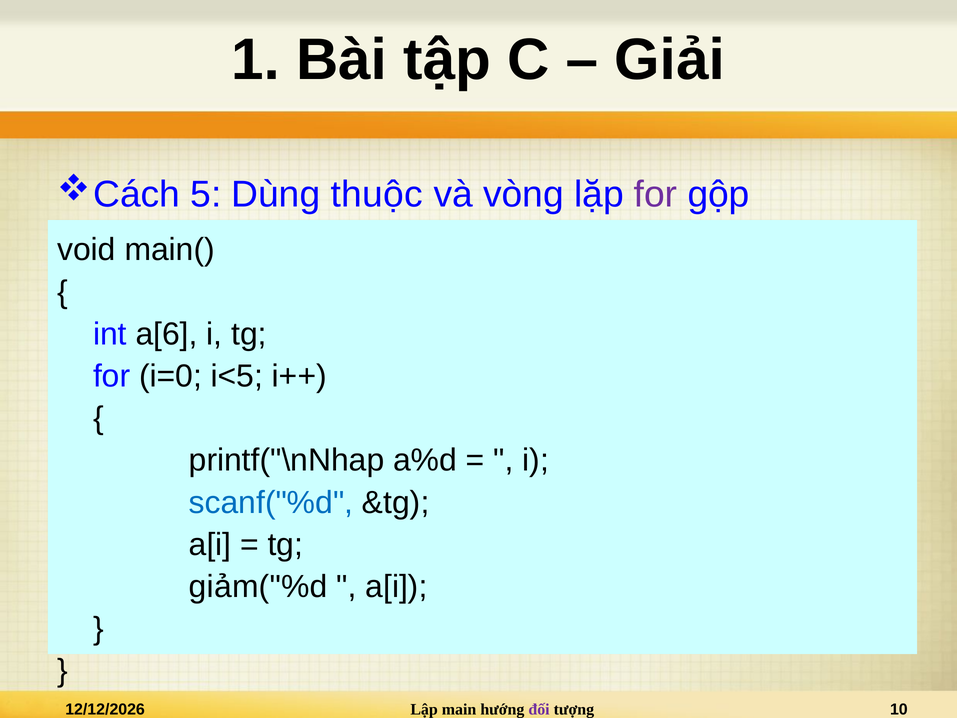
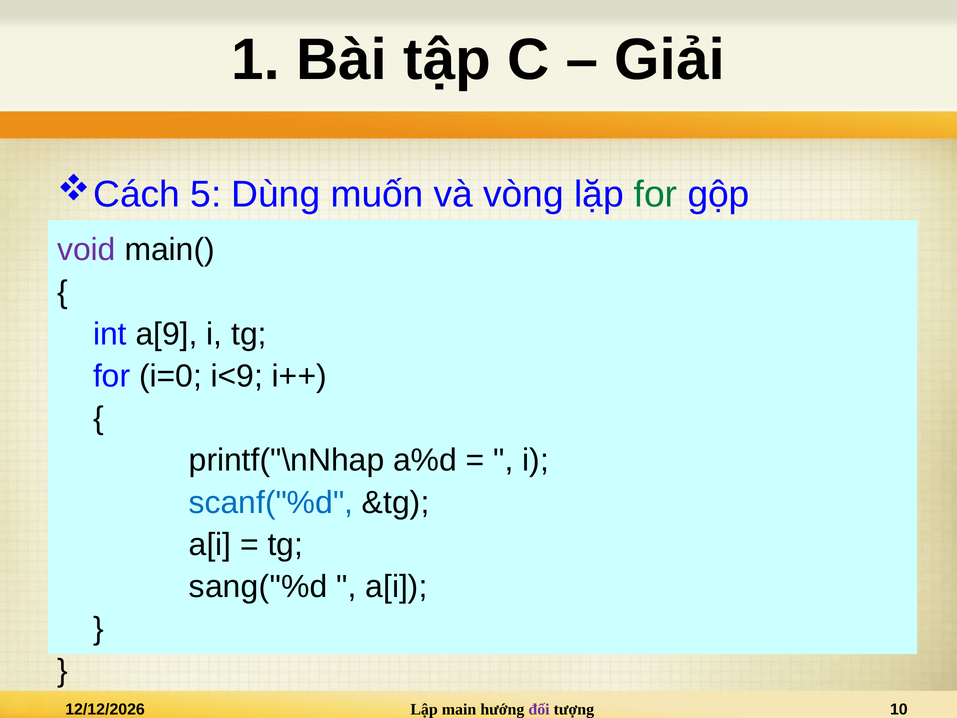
thuộc: thuộc -> muốn
for at (656, 195) colour: purple -> green
void colour: black -> purple
a[6: a[6 -> a[9
i<5: i<5 -> i<9
giảm("%d: giảm("%d -> sang("%d
